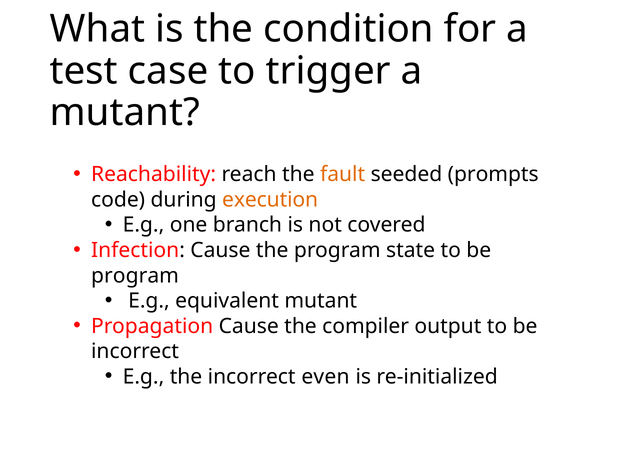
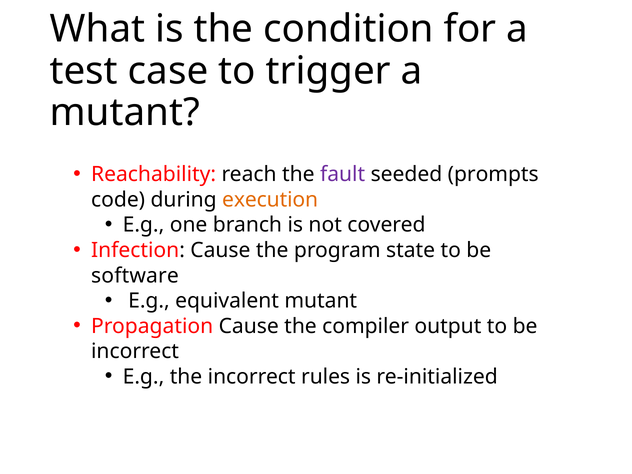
fault colour: orange -> purple
program at (135, 276): program -> software
even: even -> rules
